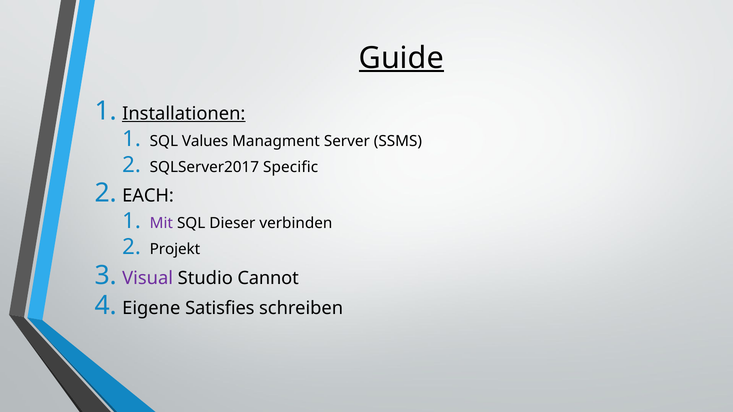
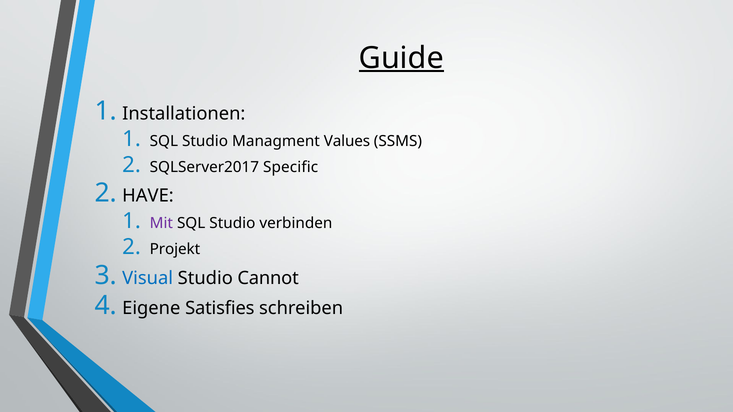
Installationen underline: present -> none
Values at (205, 141): Values -> Studio
Server: Server -> Values
EACH: EACH -> HAVE
Dieser at (232, 224): Dieser -> Studio
Visual colour: purple -> blue
